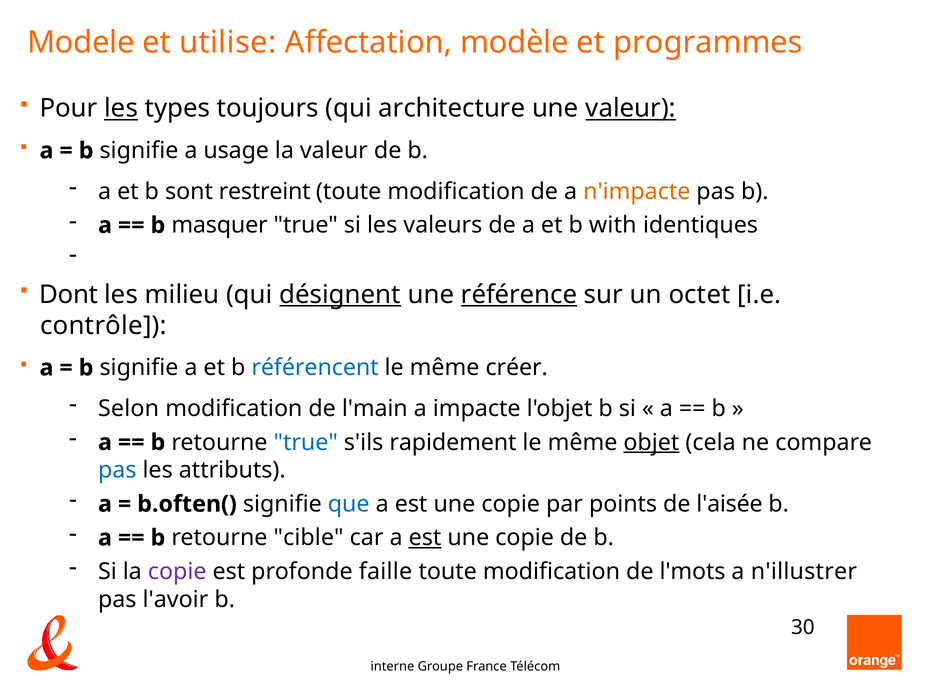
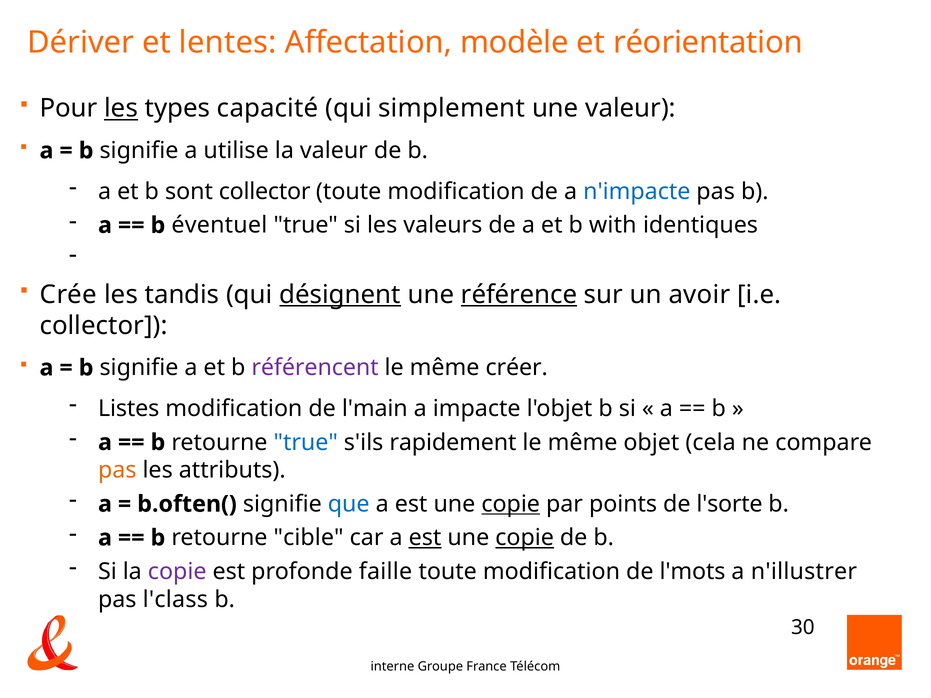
Modele: Modele -> Dériver
utilise: utilise -> lentes
programmes: programmes -> réorientation
toujours: toujours -> capacité
architecture: architecture -> simplement
valeur at (631, 108) underline: present -> none
usage: usage -> utilise
sont restreint: restreint -> collector
n'impacte colour: orange -> blue
masquer: masquer -> éventuel
Dont: Dont -> Crée
milieu: milieu -> tandis
octet: octet -> avoir
contrôle at (103, 326): contrôle -> collector
référencent colour: blue -> purple
Selon: Selon -> Listes
objet underline: present -> none
pas at (117, 470) colour: blue -> orange
copie at (511, 504) underline: none -> present
l'aisée: l'aisée -> l'sorte
copie at (525, 538) underline: none -> present
l'avoir: l'avoir -> l'class
